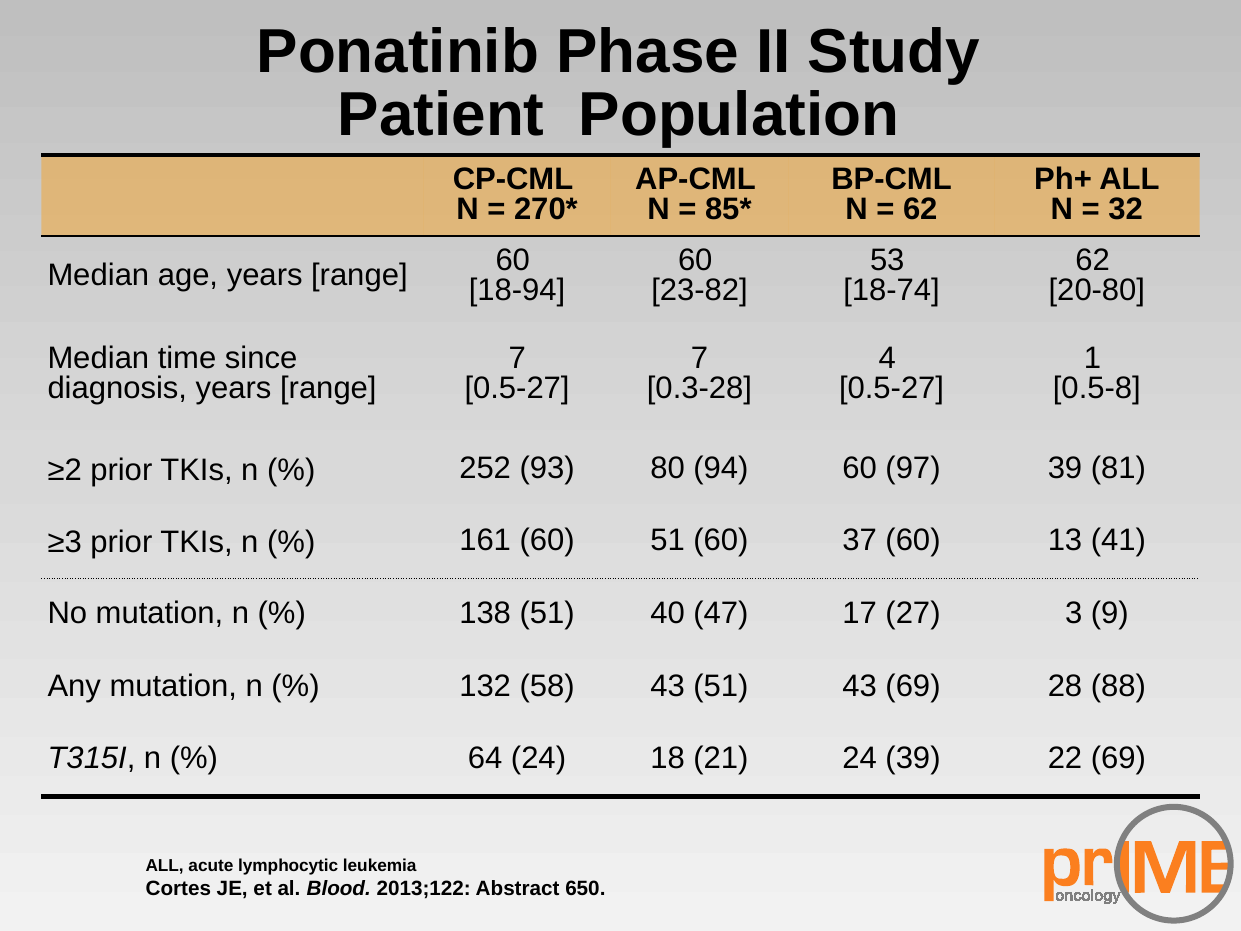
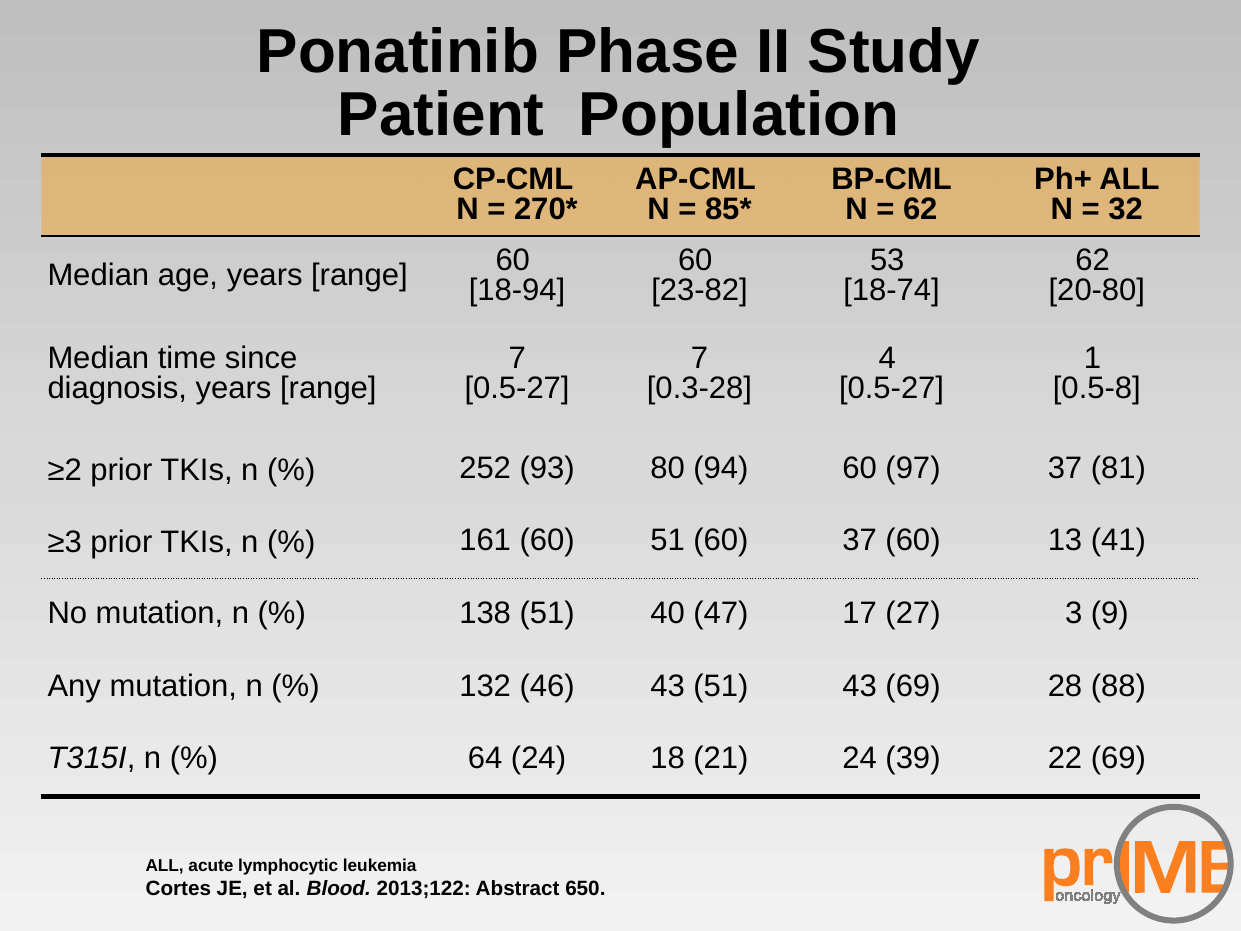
97 39: 39 -> 37
58: 58 -> 46
